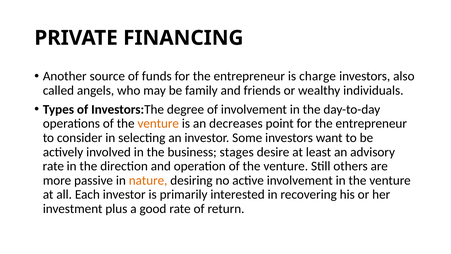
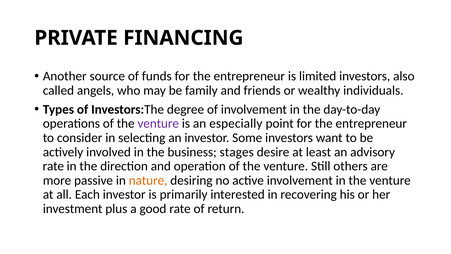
charge: charge -> limited
venture at (158, 123) colour: orange -> purple
decreases: decreases -> especially
